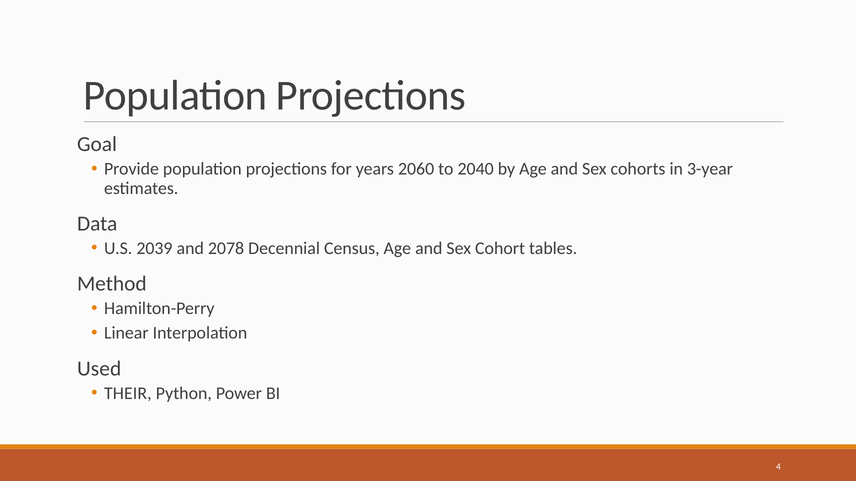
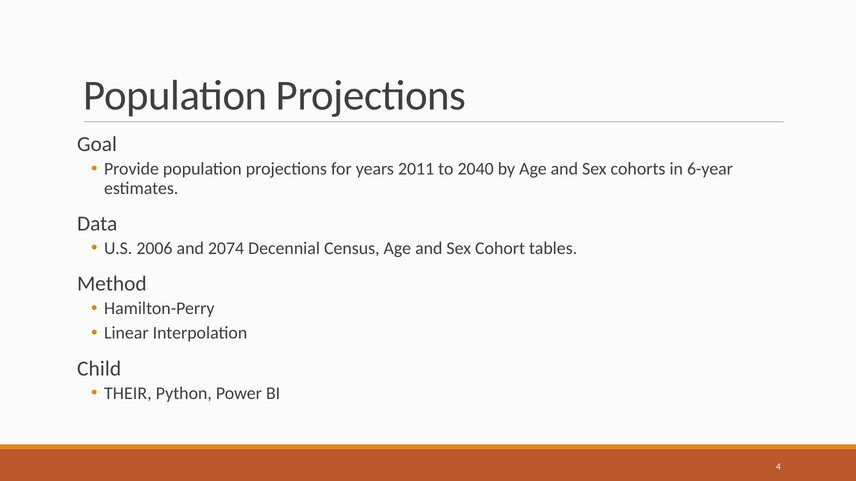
2060: 2060 -> 2011
3-year: 3-year -> 6-year
2039: 2039 -> 2006
2078: 2078 -> 2074
Used: Used -> Child
